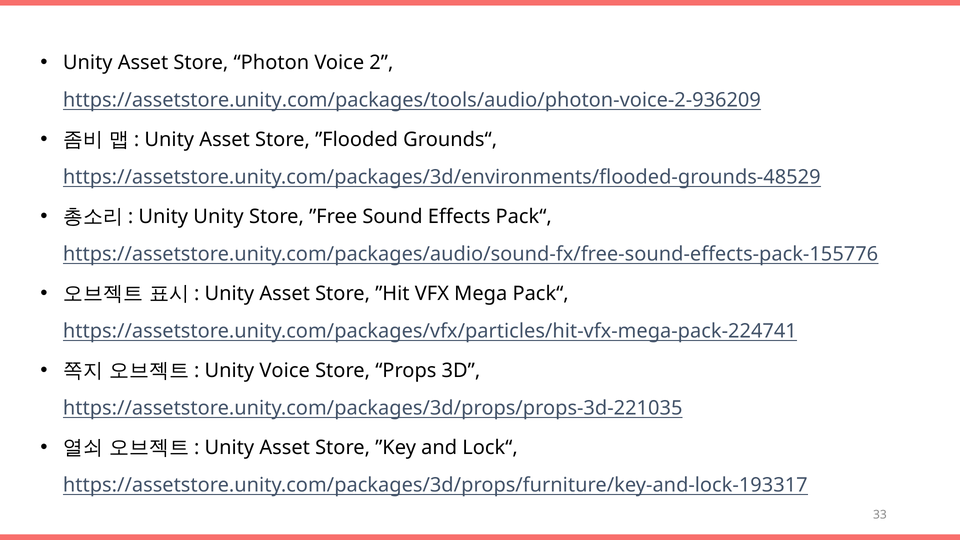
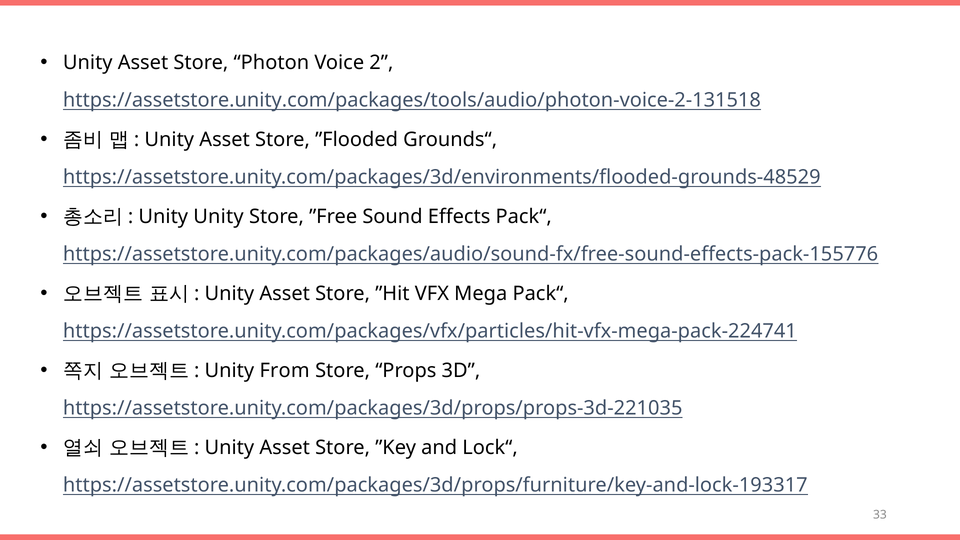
https://assetstore.unity.com/packages/tools/audio/photon-voice-2-936209: https://assetstore.unity.com/packages/tools/audio/photon-voice-2-936209 -> https://assetstore.unity.com/packages/tools/audio/photon-voice-2-131518
Unity Voice: Voice -> From
